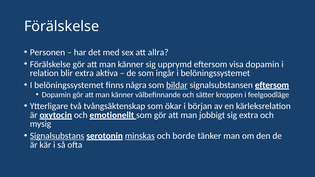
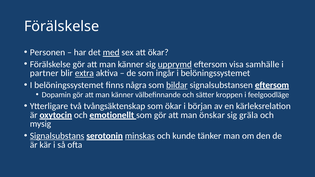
med underline: none -> present
att allra: allra -> ökar
upprymd underline: none -> present
visa dopamin: dopamin -> samhälle
relation: relation -> partner
extra at (84, 73) underline: none -> present
jobbigt: jobbigt -> önskar
sig extra: extra -> gräla
borde: borde -> kunde
